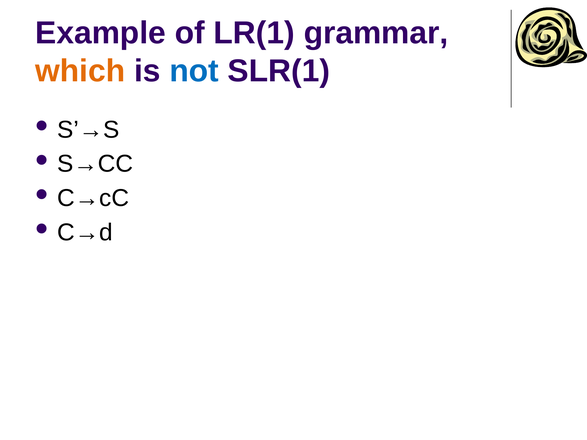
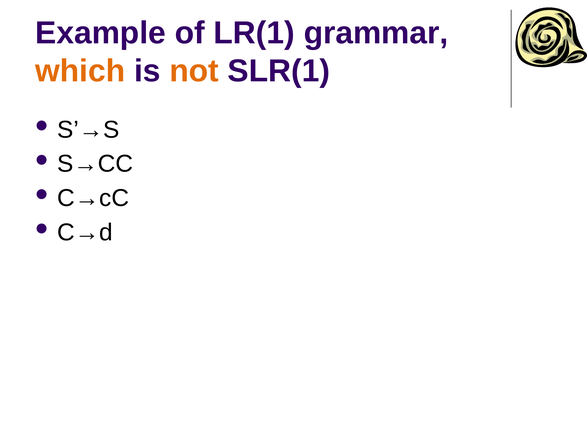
not colour: blue -> orange
